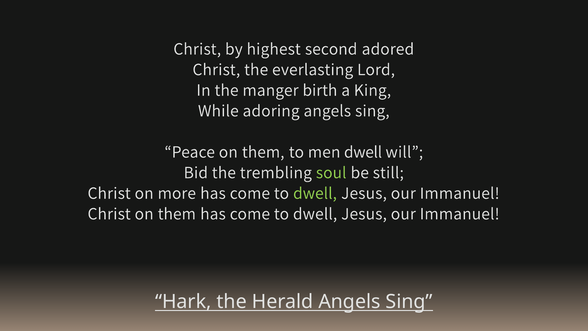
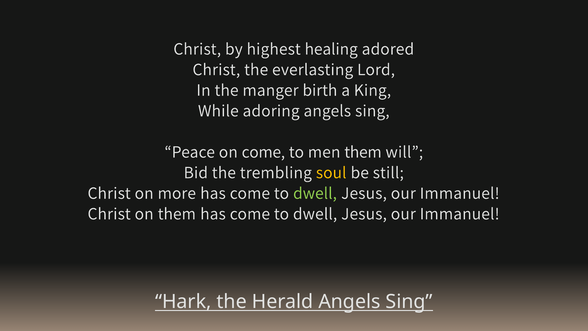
second: second -> healing
Peace on them: them -> come
men dwell: dwell -> them
soul colour: light green -> yellow
